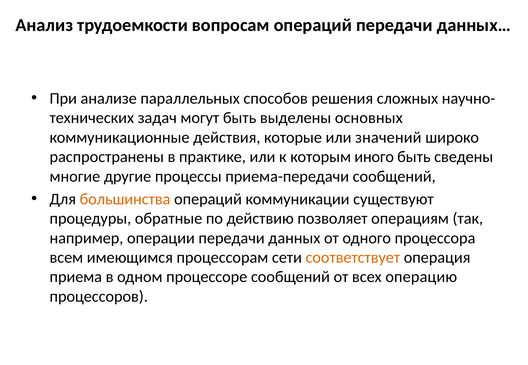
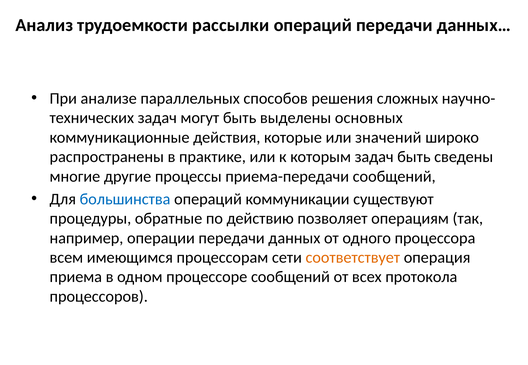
вопросам: вопросам -> рассылки
которым иного: иного -> задач
большинства colour: orange -> blue
операцию: операцию -> протокола
